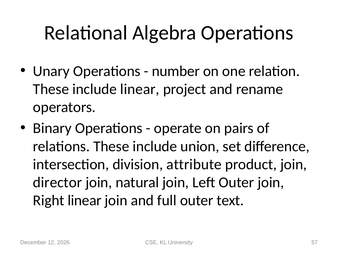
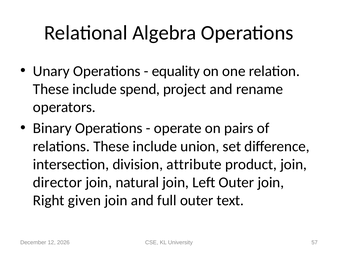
number: number -> equality
include linear: linear -> spend
Right linear: linear -> given
